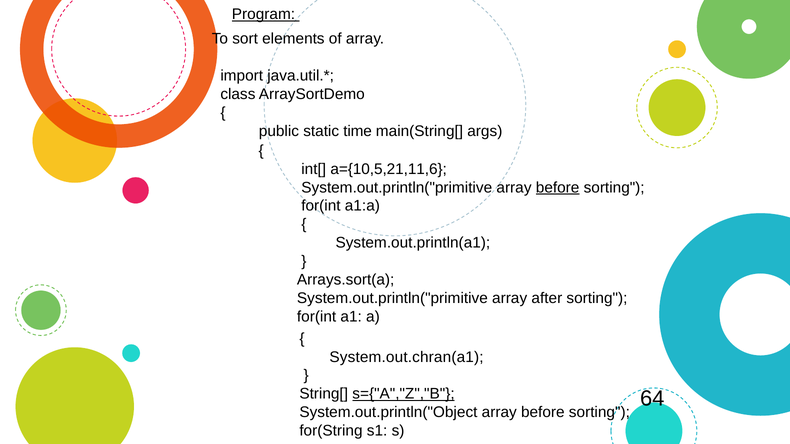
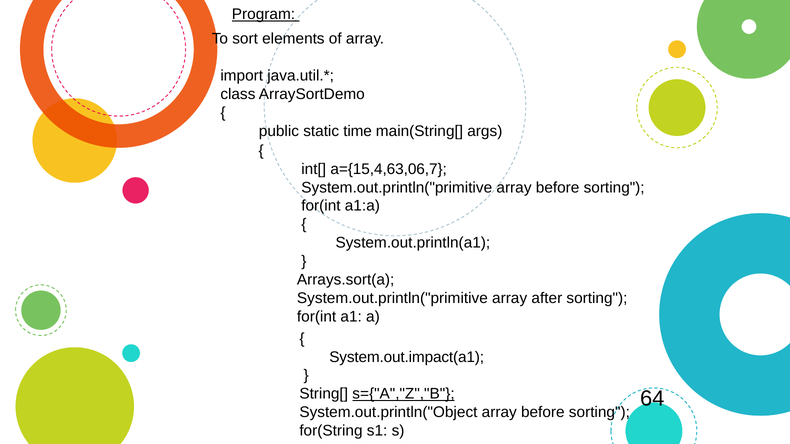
a={10,5,21,11,6: a={10,5,21,11,6 -> a={15,4,63,06,7
before at (558, 188) underline: present -> none
System.out.chran(a1: System.out.chran(a1 -> System.out.impact(a1
